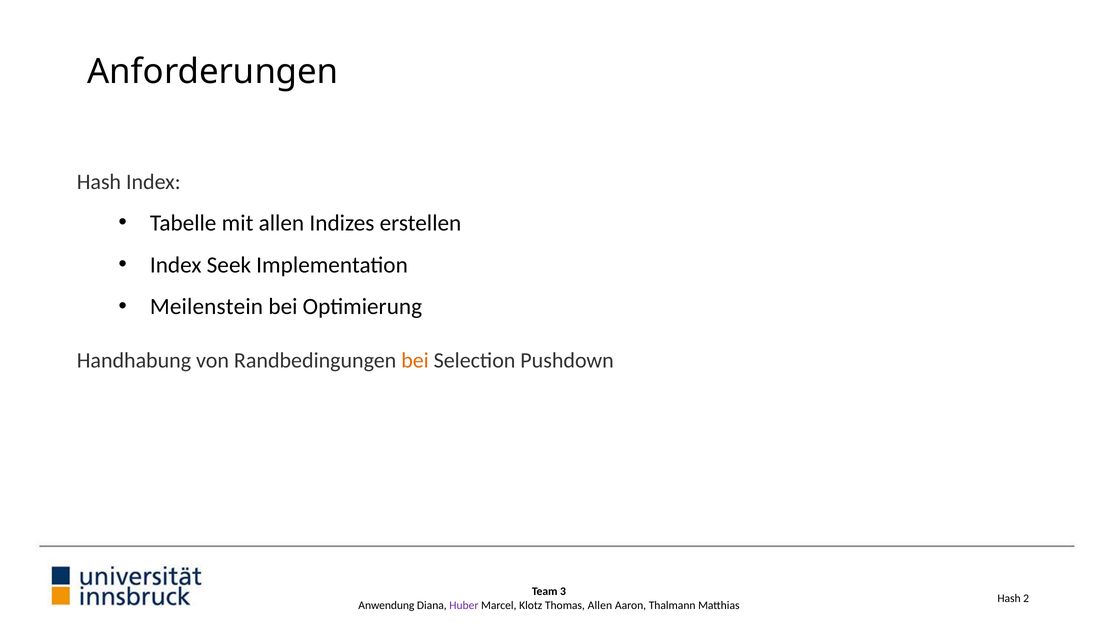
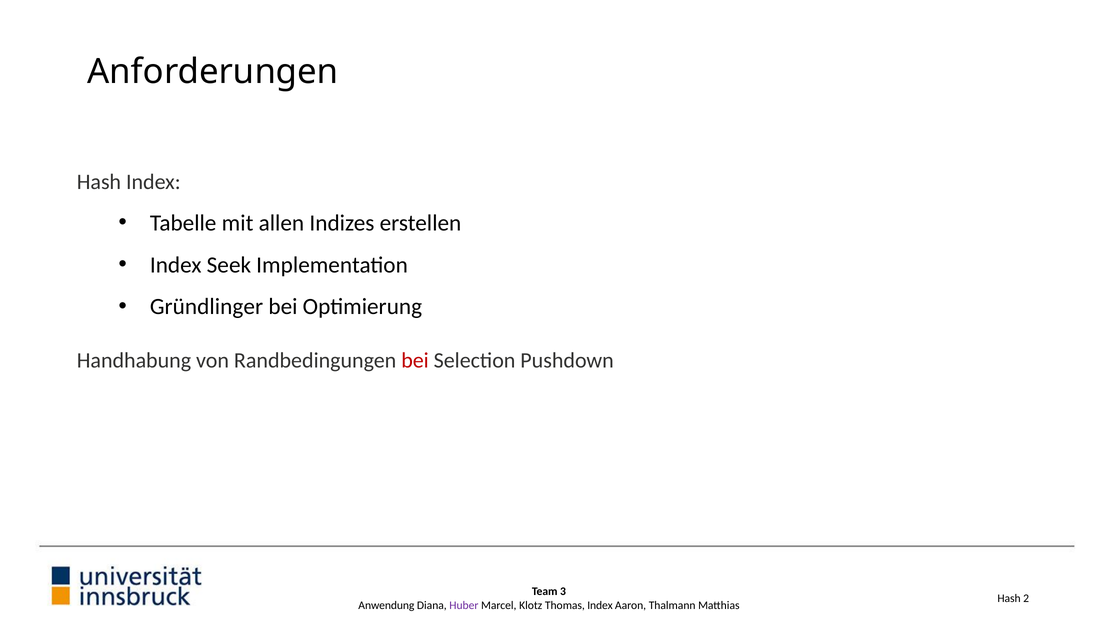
Meilenstein: Meilenstein -> Gründlinger
bei at (415, 360) colour: orange -> red
Thomas Allen: Allen -> Index
